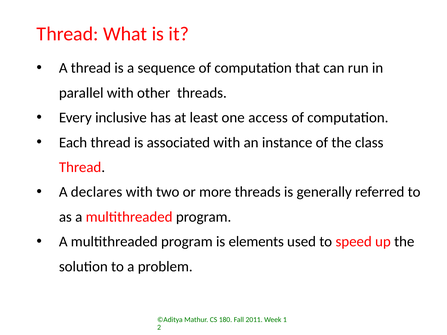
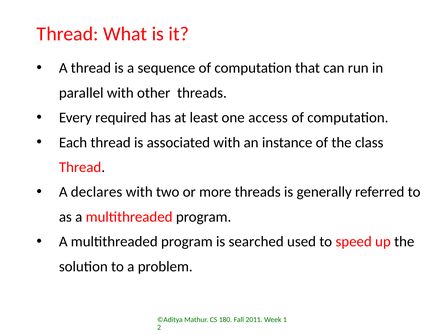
inclusive: inclusive -> required
elements: elements -> searched
